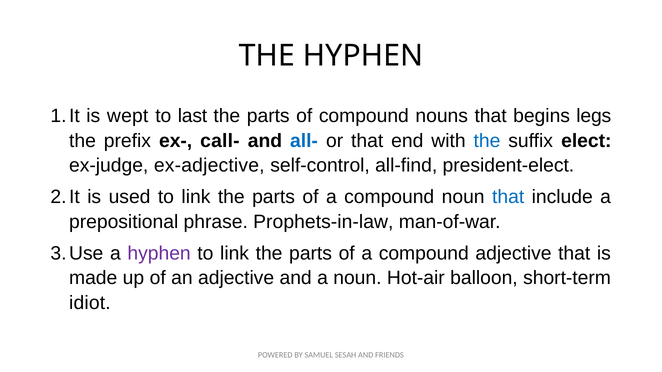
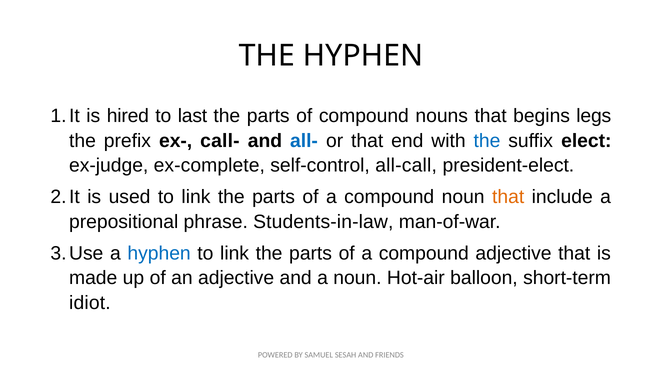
wept: wept -> hired
ex-adjective: ex-adjective -> ex-complete
all-find: all-find -> all-call
that at (508, 197) colour: blue -> orange
Prophets-in-law: Prophets-in-law -> Students-in-law
hyphen at (159, 254) colour: purple -> blue
